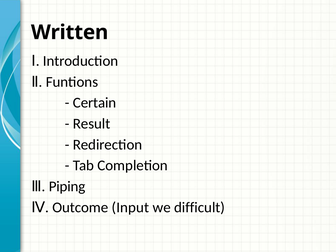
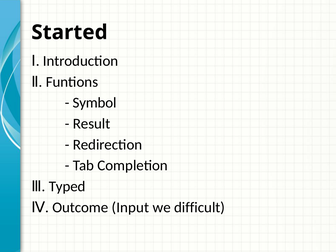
Written: Written -> Started
Certain: Certain -> Symbol
Piping: Piping -> Typed
